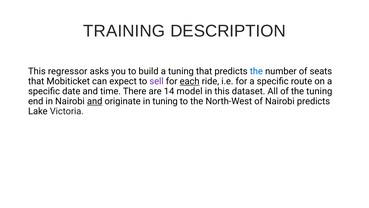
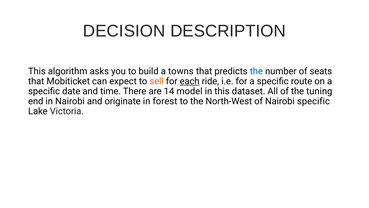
TRAINING: TRAINING -> DECISION
regressor: regressor -> algorithm
a tuning: tuning -> towns
sell colour: purple -> orange
and at (95, 101) underline: present -> none
in tuning: tuning -> forest
Nairobi predicts: predicts -> specific
